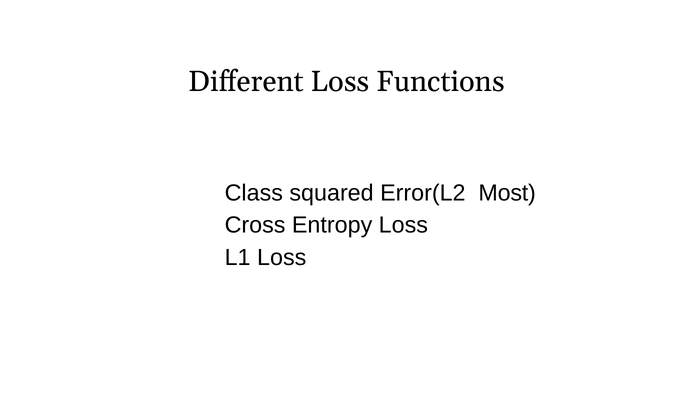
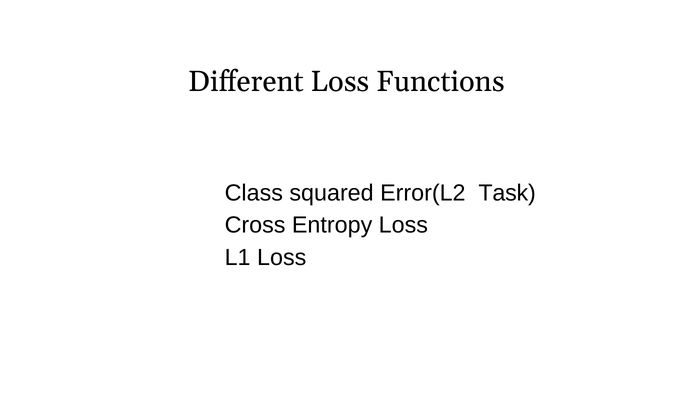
Most: Most -> Task
